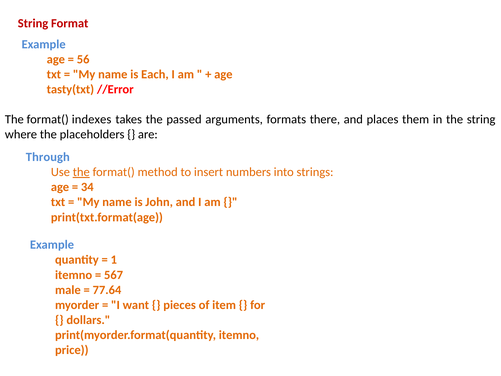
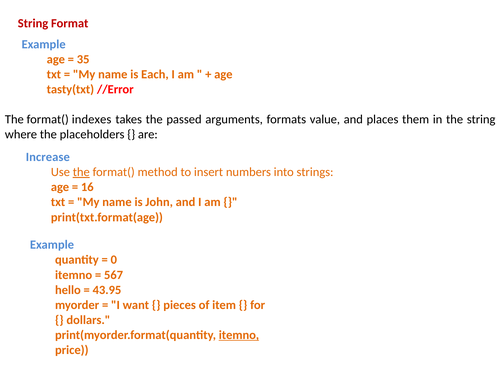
56: 56 -> 35
there: there -> value
Through: Through -> Increase
34: 34 -> 16
1: 1 -> 0
male: male -> hello
77.64: 77.64 -> 43.95
itemno at (239, 335) underline: none -> present
